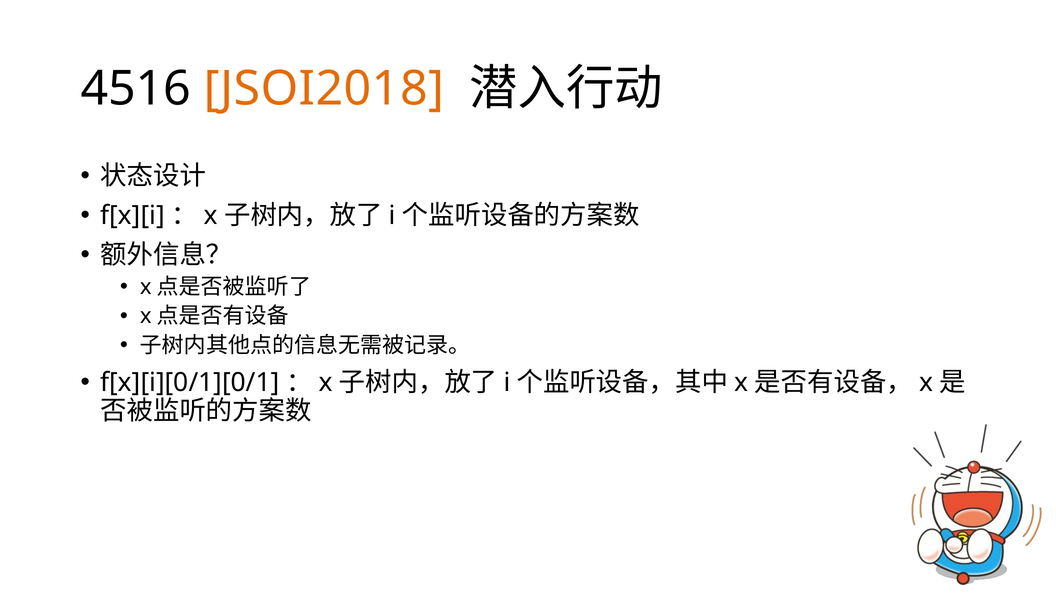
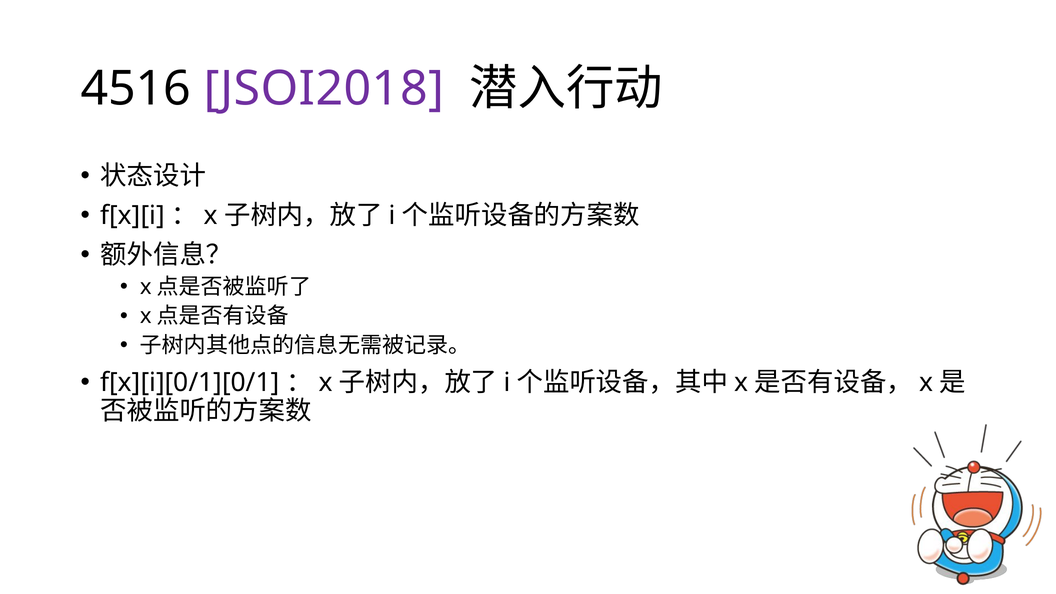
JSOI2018 colour: orange -> purple
